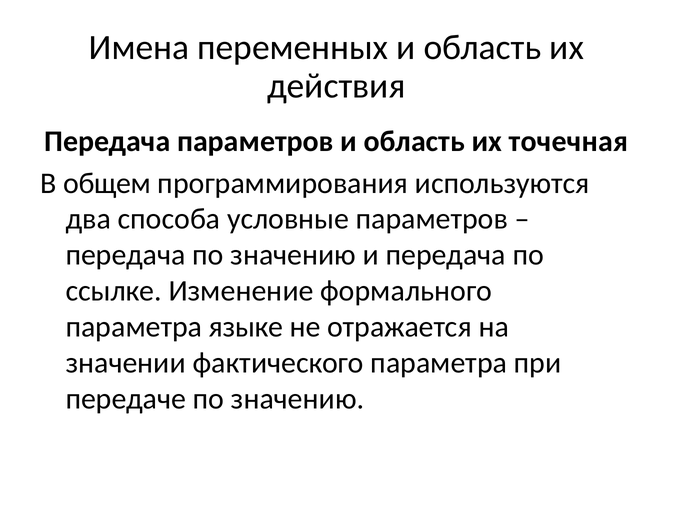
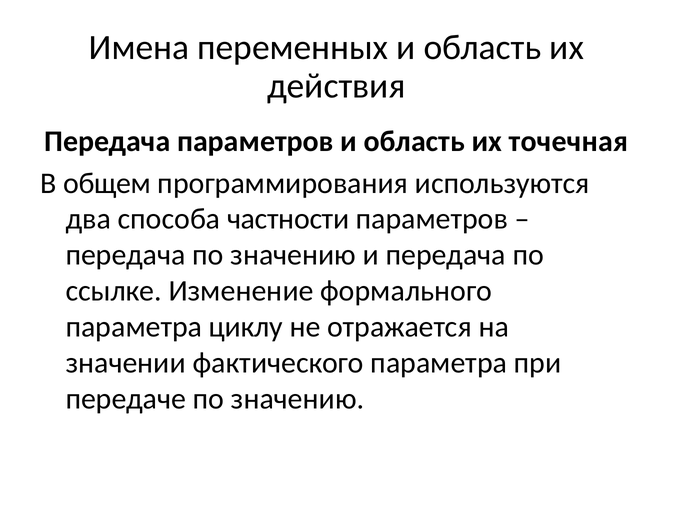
условные: условные -> частности
языке: языке -> циклу
